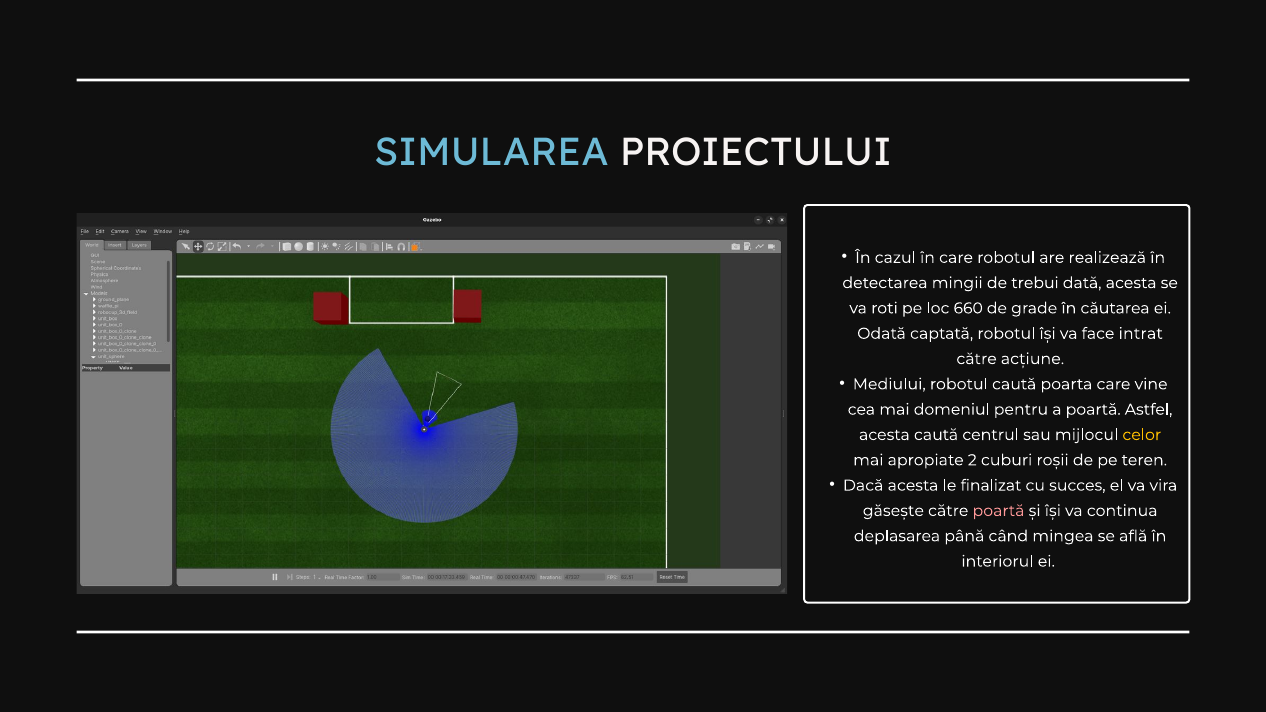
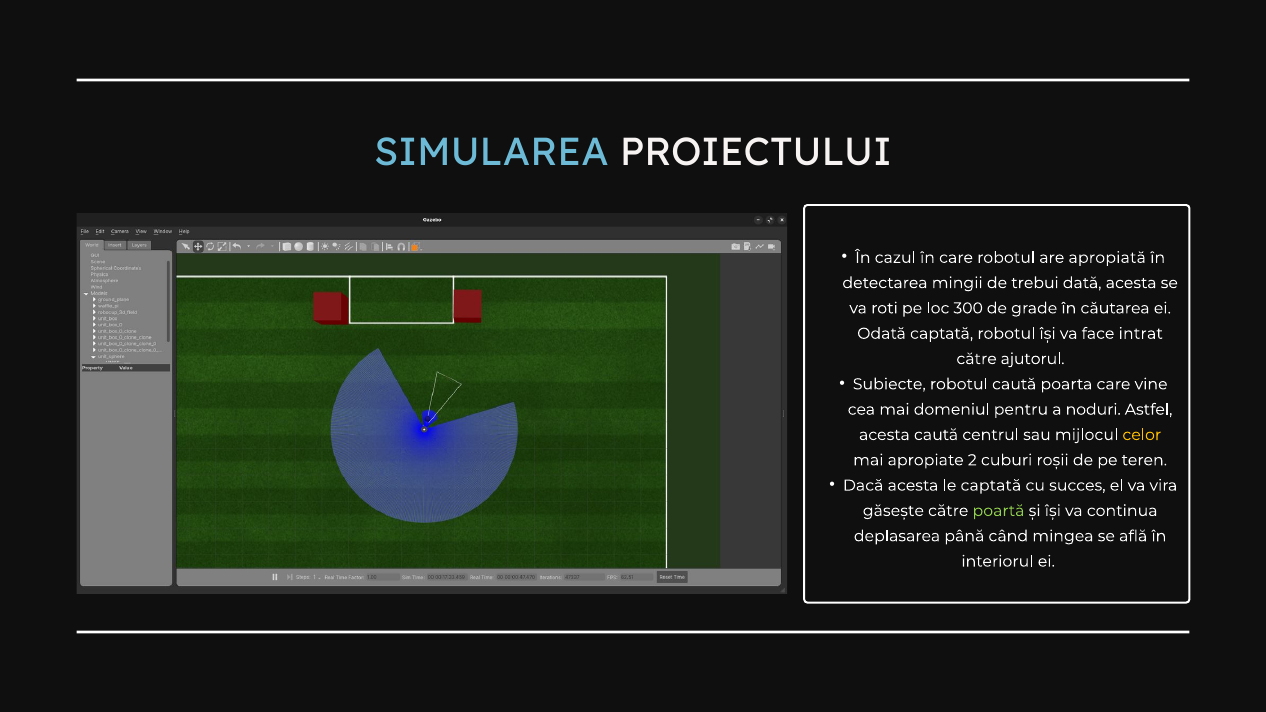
realizează: realizează -> apropiată
660: 660 -> 300
acțiune: acțiune -> ajutorul
Mediului: Mediului -> Subiecte
a poartă: poartă -> noduri
le finalizat: finalizat -> captată
poartă at (999, 511) colour: pink -> light green
